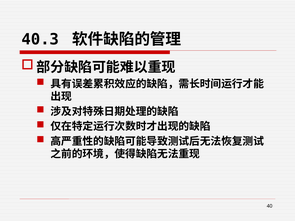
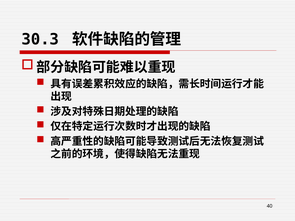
40.3: 40.3 -> 30.3
